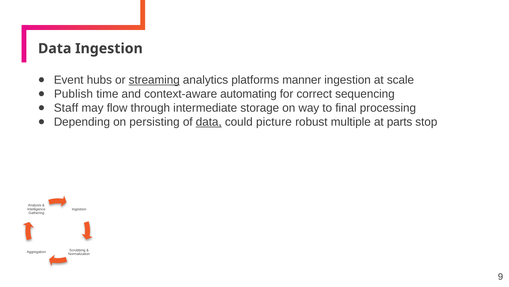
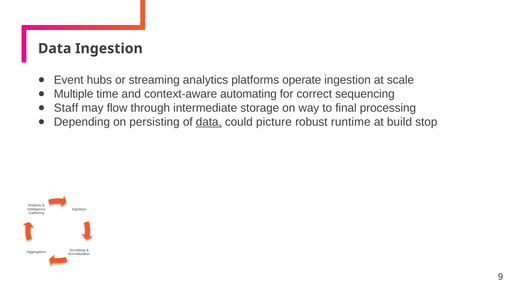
streaming underline: present -> none
manner: manner -> operate
Publish: Publish -> Multiple
multiple: multiple -> runtime
parts: parts -> build
